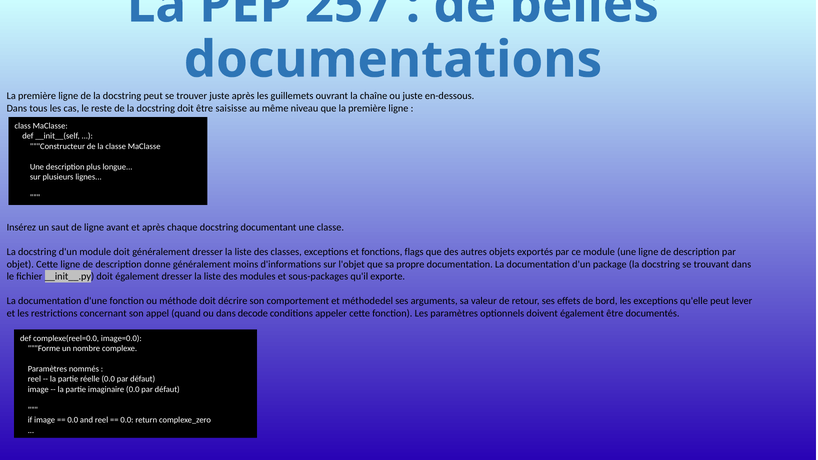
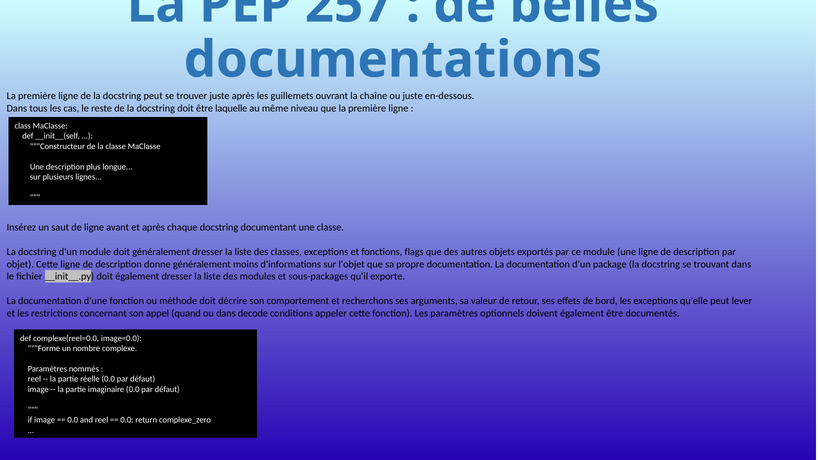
saisisse: saisisse -> laquelle
méthodedel: méthodedel -> recherchons
